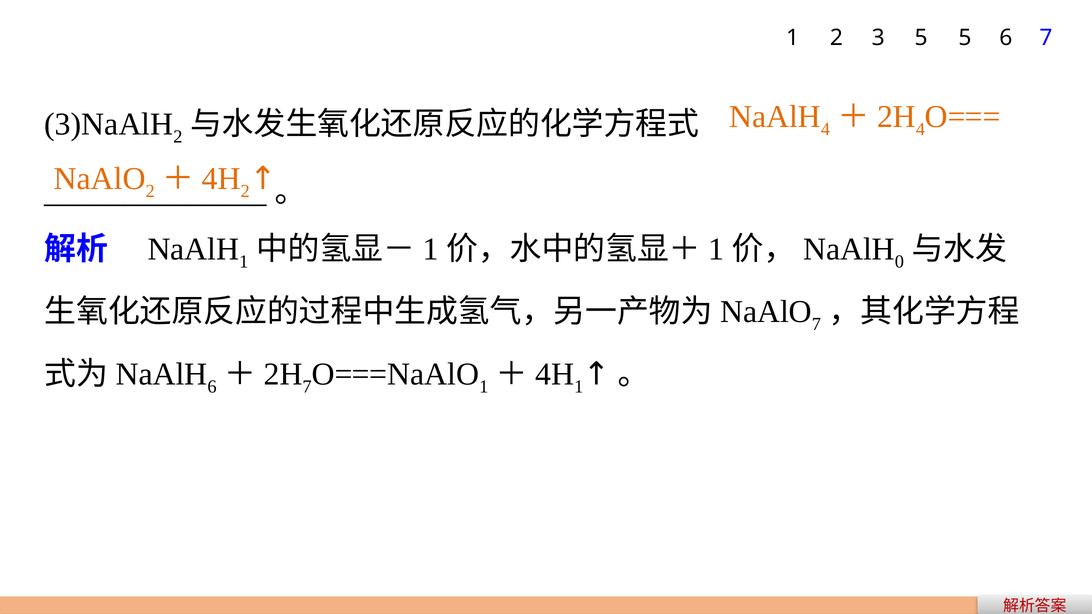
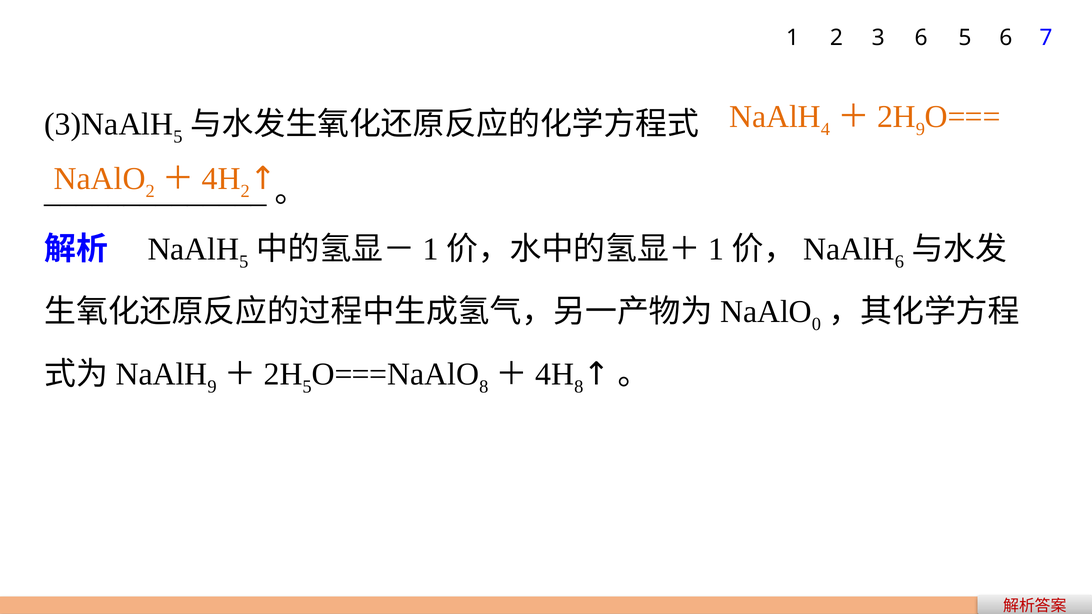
3 5: 5 -> 6
4 at (920, 129): 4 -> 9
2 at (178, 137): 2 -> 5
1 at (244, 262): 1 -> 5
0 at (899, 262): 0 -> 6
7 at (816, 324): 7 -> 0
6 at (212, 387): 6 -> 9
7 at (307, 387): 7 -> 5
1 at (484, 387): 1 -> 8
1 at (579, 387): 1 -> 8
